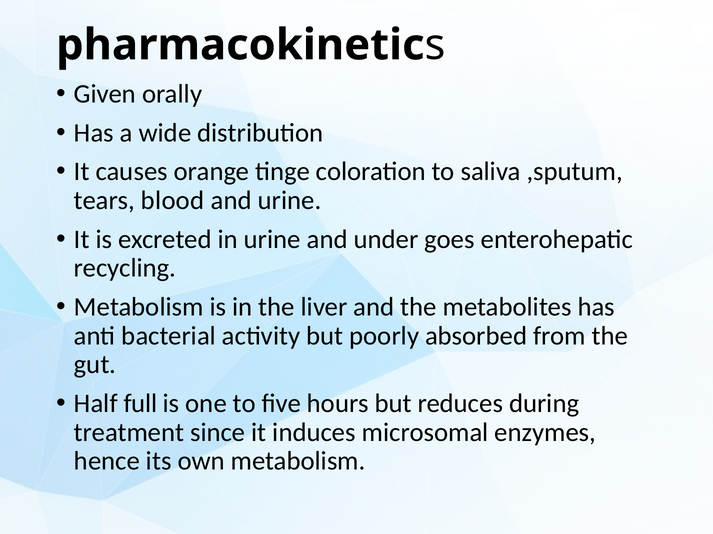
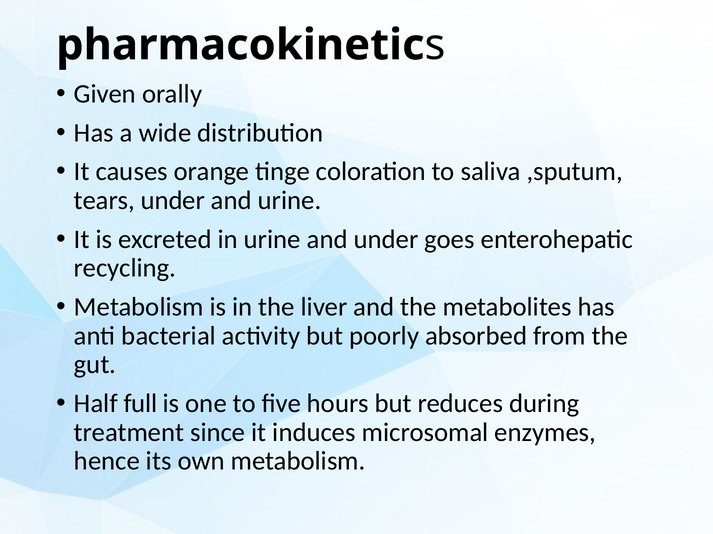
tears blood: blood -> under
